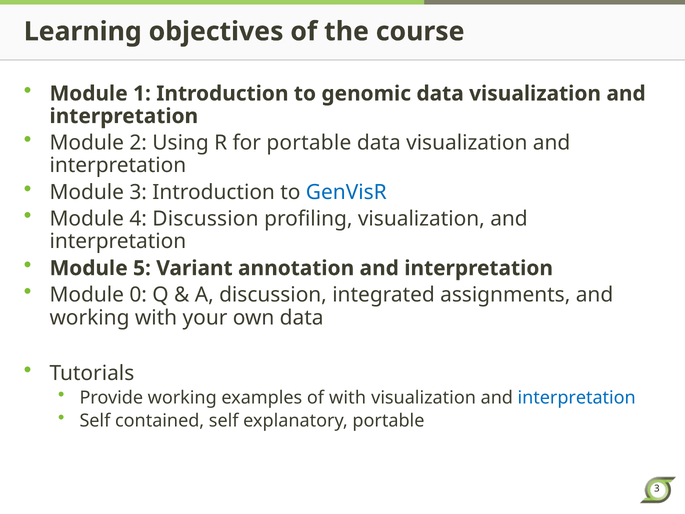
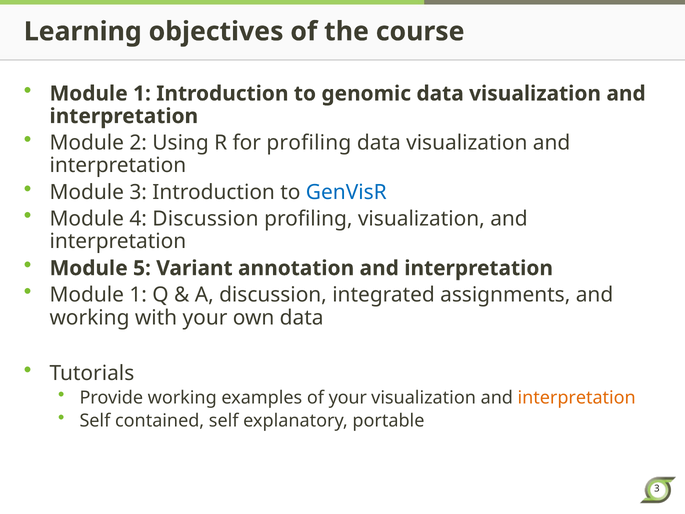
for portable: portable -> profiling
0 at (138, 295): 0 -> 1
of with: with -> your
interpretation at (577, 397) colour: blue -> orange
